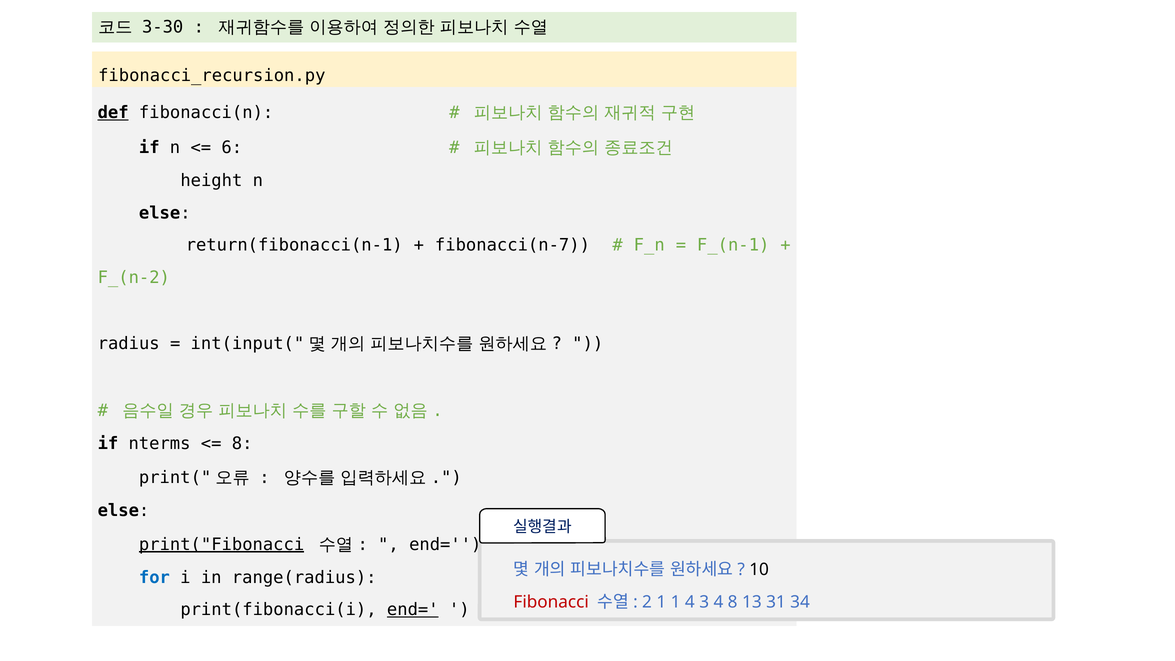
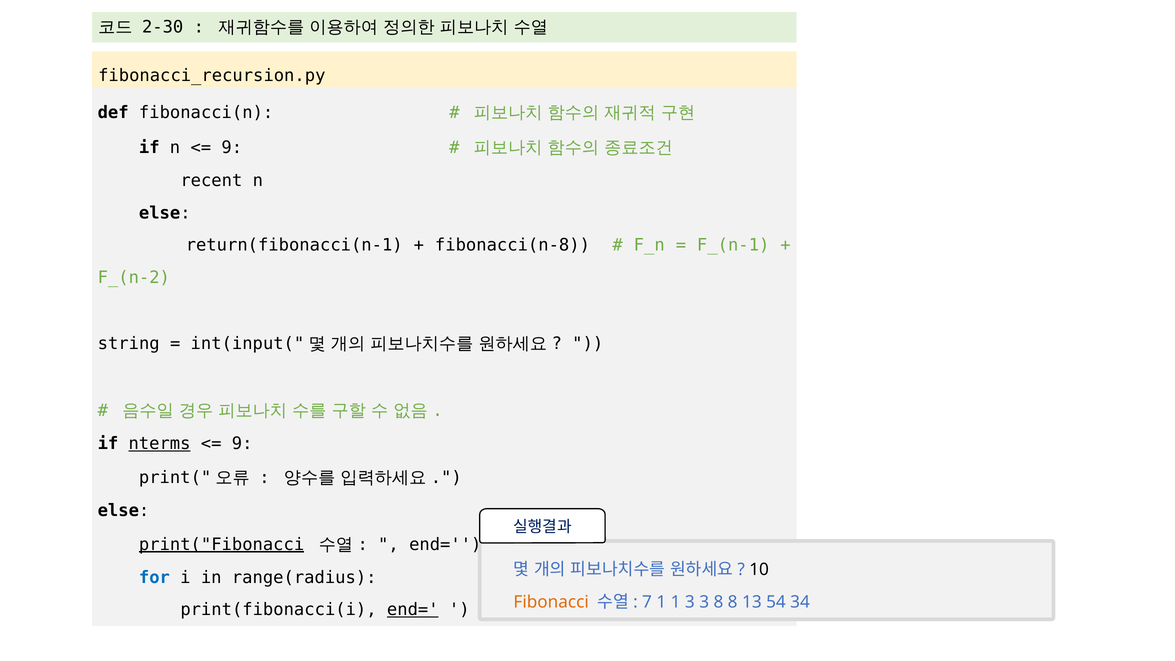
3-30: 3-30 -> 2-30
def underline: present -> none
6 at (232, 148): 6 -> 9
height: height -> recent
fibonacci(n-7: fibonacci(n-7 -> fibonacci(n-8
radius: radius -> string
nterms underline: none -> present
8 at (242, 444): 8 -> 9
Fibonacci colour: red -> orange
2: 2 -> 7
1 4: 4 -> 3
3 4: 4 -> 8
31: 31 -> 54
